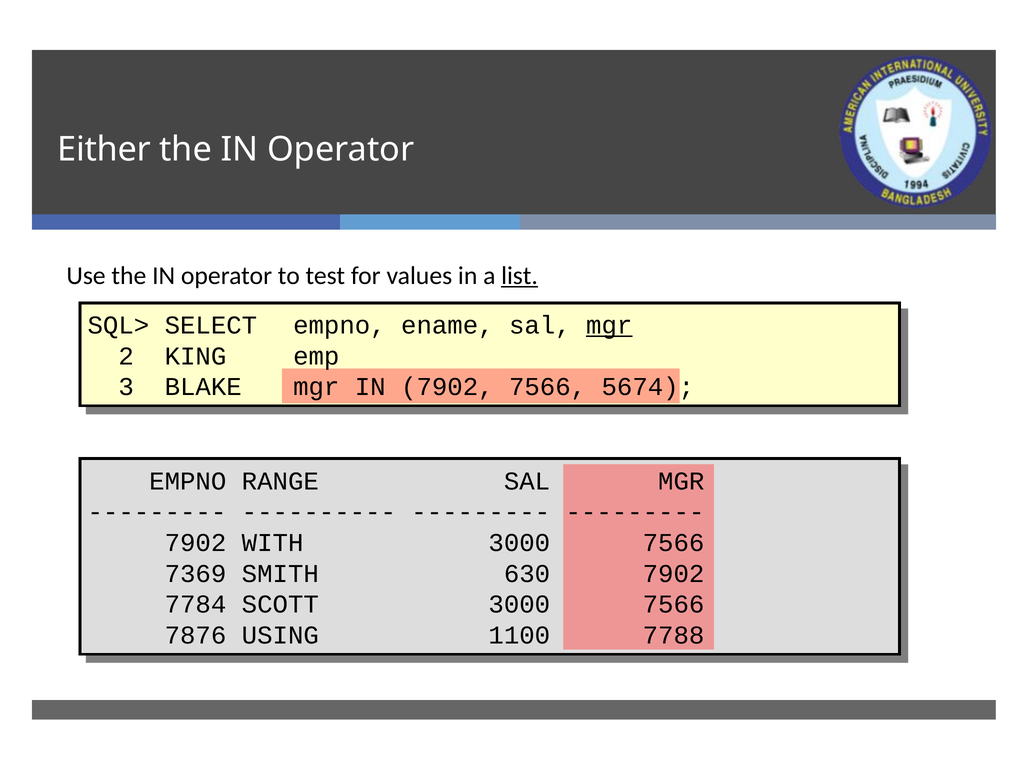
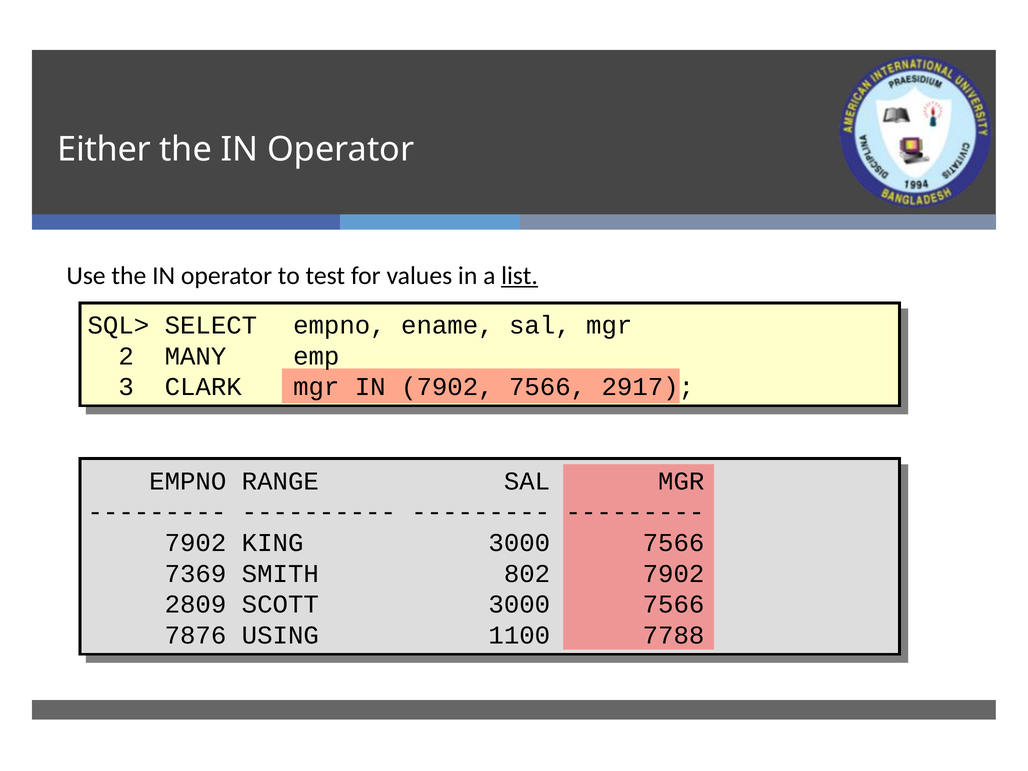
mgr at (609, 325) underline: present -> none
KING: KING -> MANY
BLAKE: BLAKE -> CLARK
5674: 5674 -> 2917
WITH: WITH -> KING
630: 630 -> 802
7784: 7784 -> 2809
